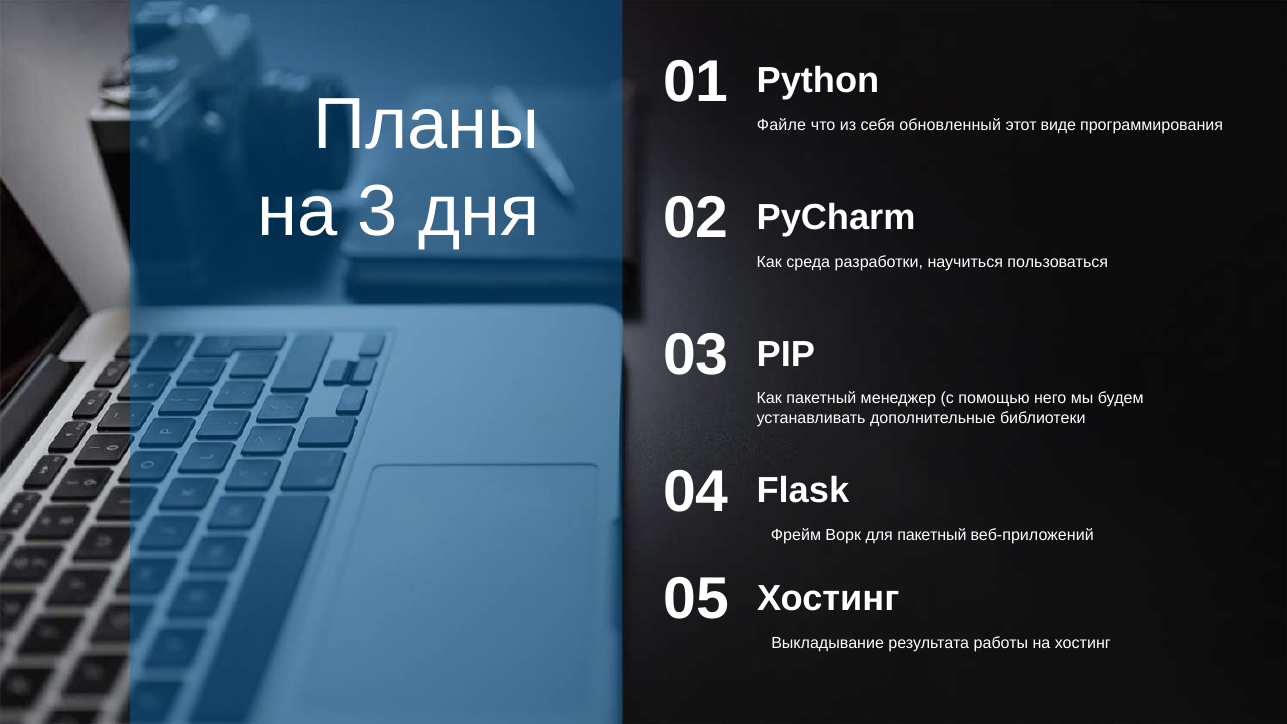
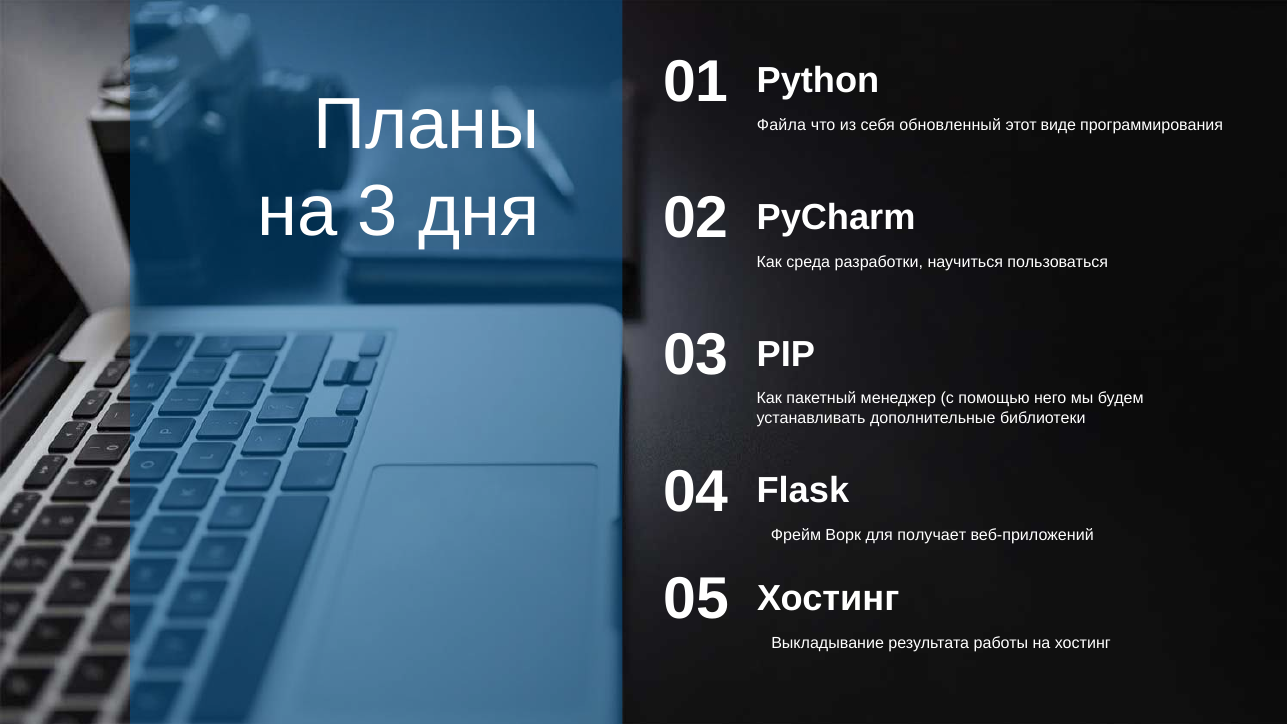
Файле: Файле -> Файла
для пакетный: пакетный -> получает
